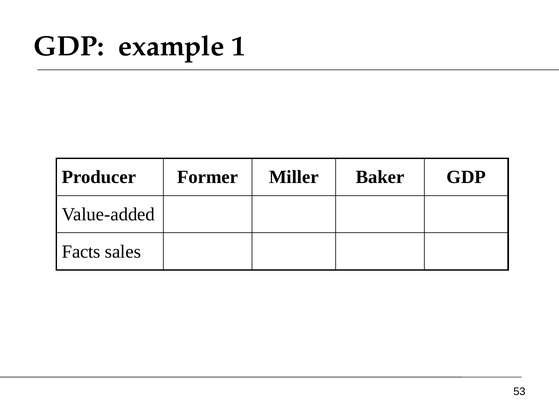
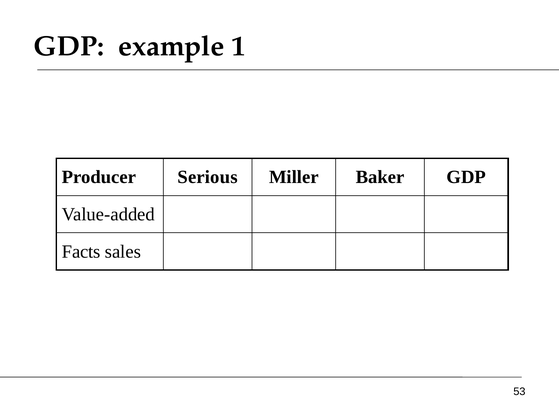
Former: Former -> Serious
